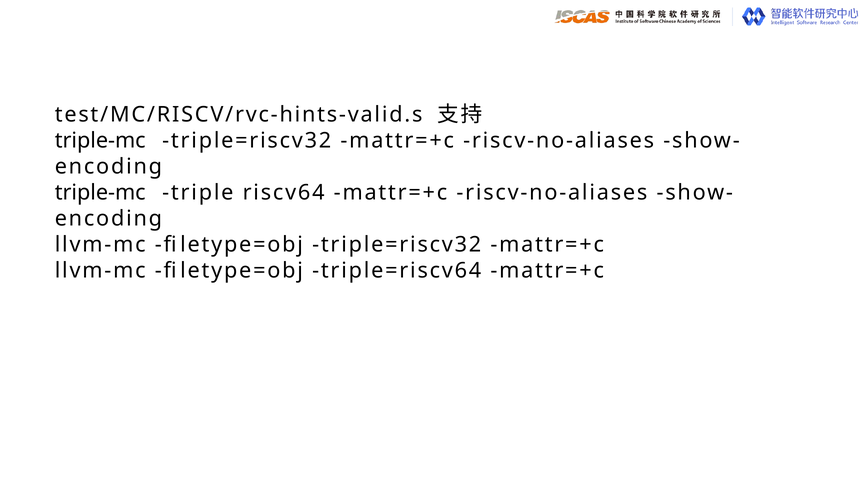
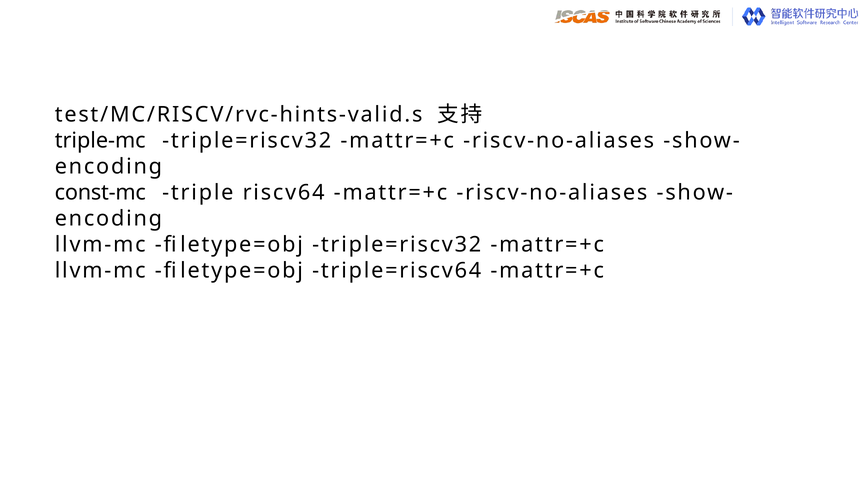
triple-mc at (100, 193): triple-mc -> const-mc
